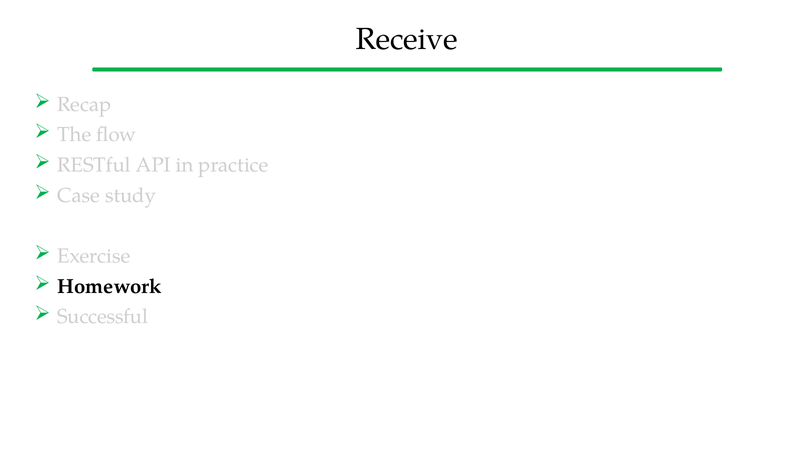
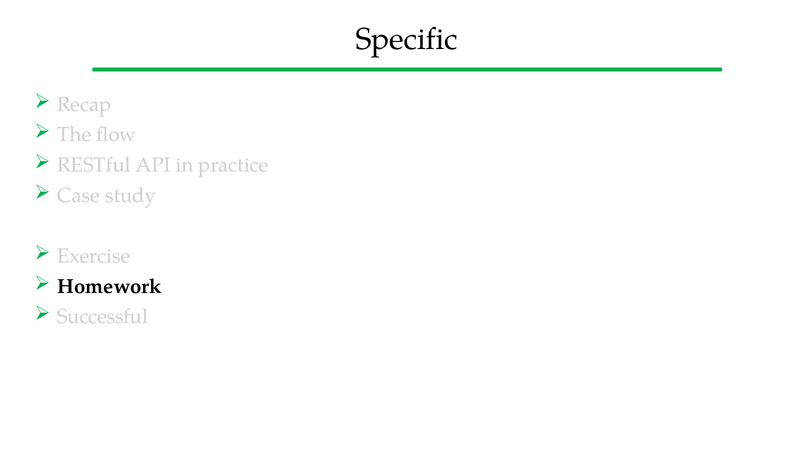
Receive: Receive -> Specific
